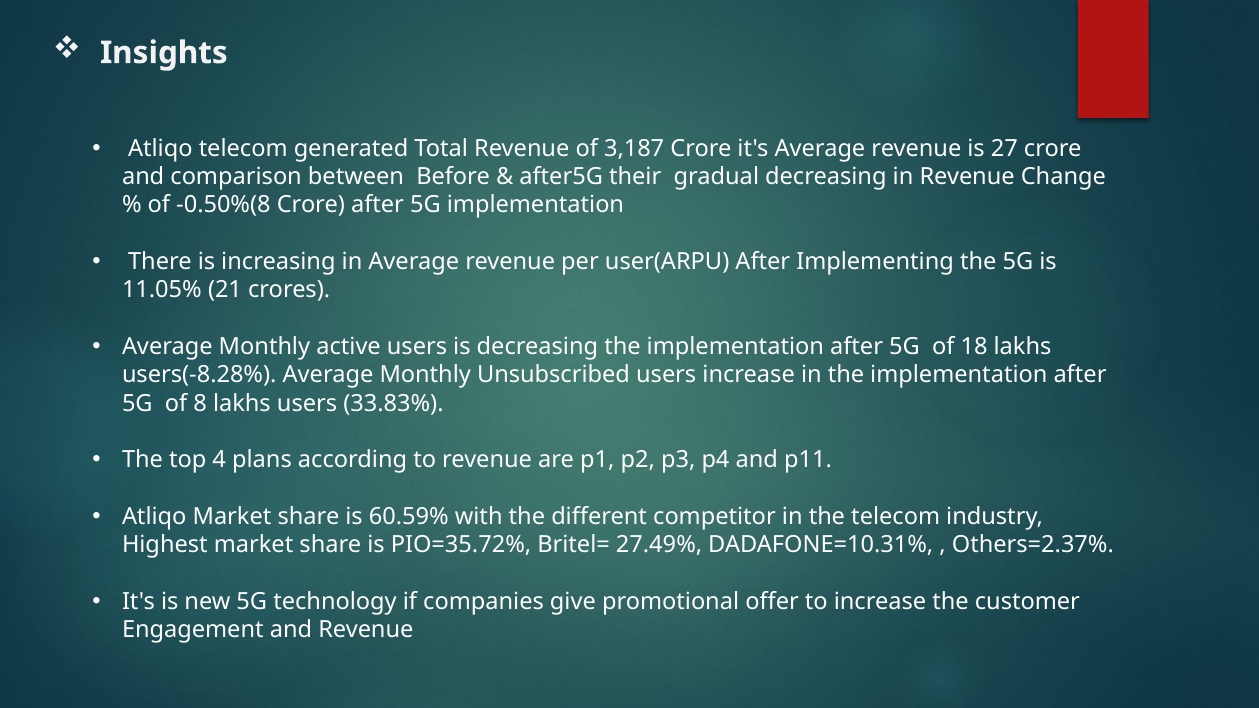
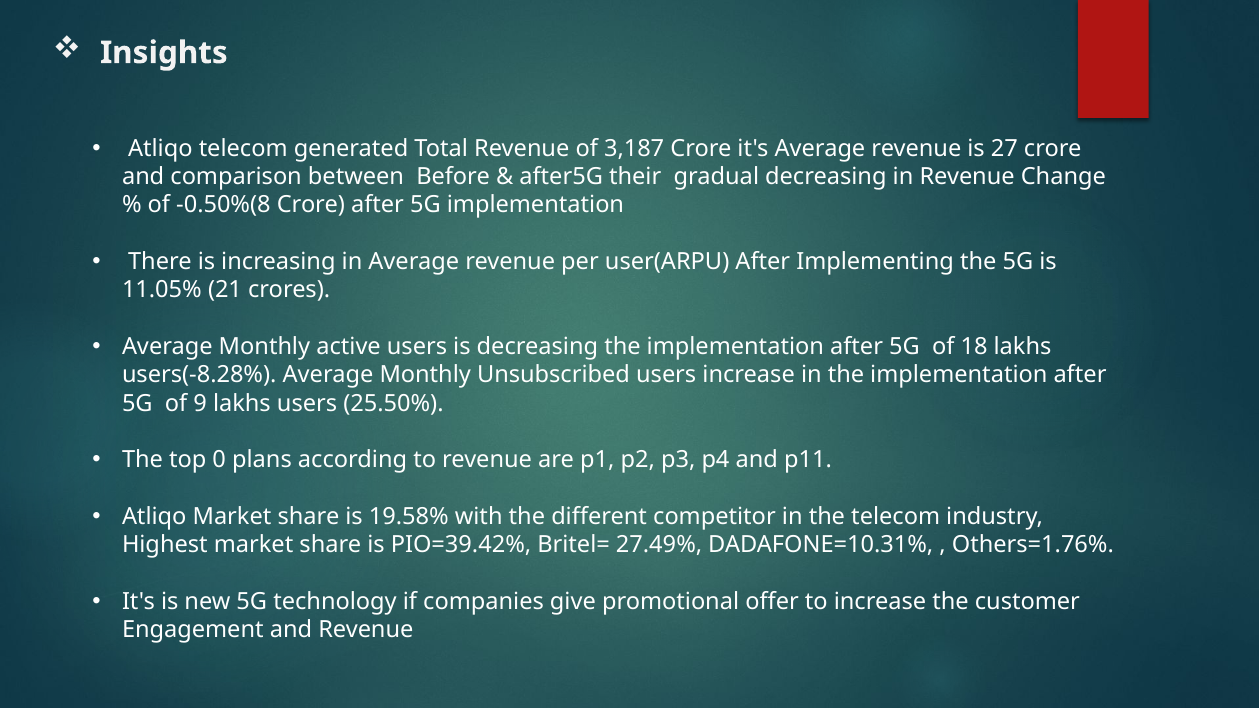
8: 8 -> 9
33.83%: 33.83% -> 25.50%
4: 4 -> 0
60.59%: 60.59% -> 19.58%
PIO=35.72%: PIO=35.72% -> PIO=39.42%
Others=2.37%: Others=2.37% -> Others=1.76%
